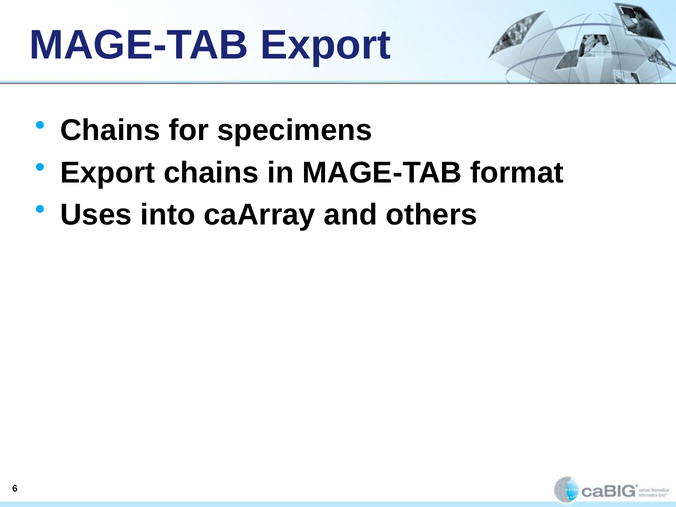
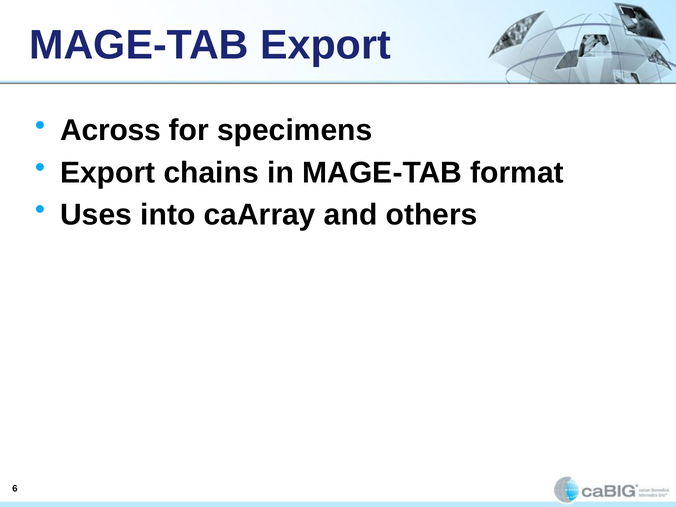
Chains at (110, 131): Chains -> Across
